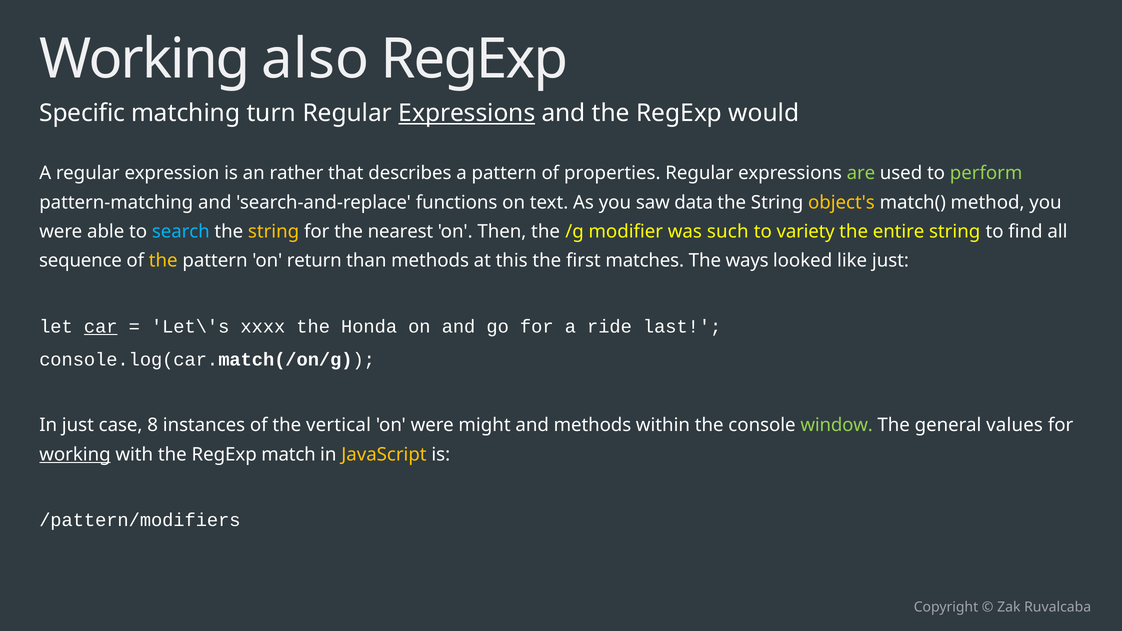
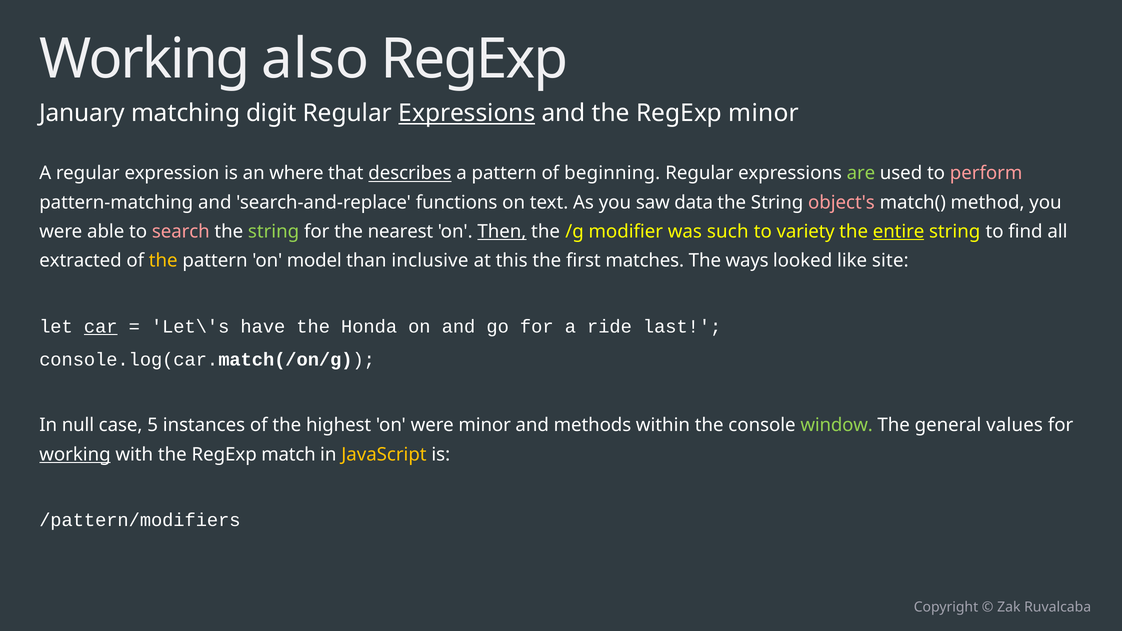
Specific: Specific -> January
turn: turn -> digit
RegExp would: would -> minor
rather: rather -> where
describes underline: none -> present
properties: properties -> beginning
perform colour: light green -> pink
object's colour: yellow -> pink
search colour: light blue -> pink
string at (274, 232) colour: yellow -> light green
Then underline: none -> present
entire underline: none -> present
sequence: sequence -> extracted
return: return -> model
than methods: methods -> inclusive
like just: just -> site
xxxx: xxxx -> have
In just: just -> null
8: 8 -> 5
vertical: vertical -> highest
were might: might -> minor
